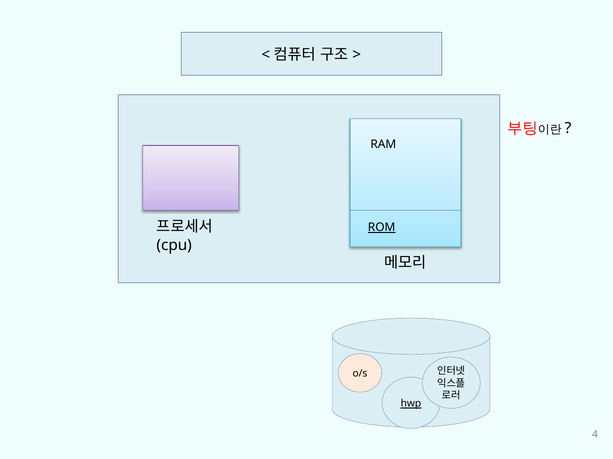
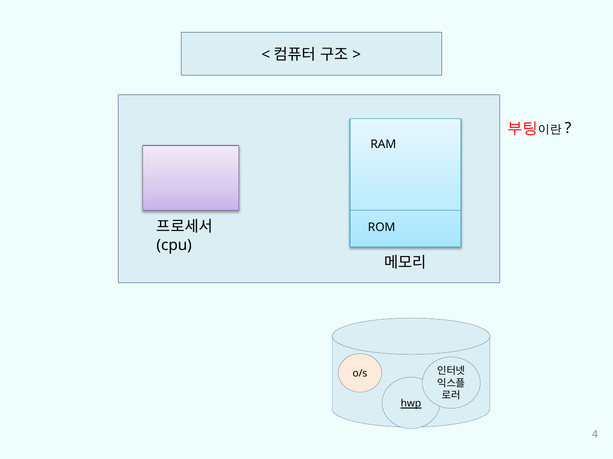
ROM underline: present -> none
